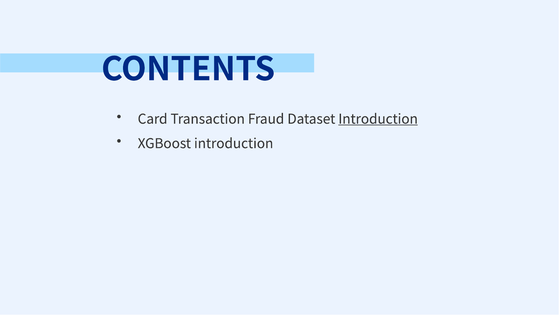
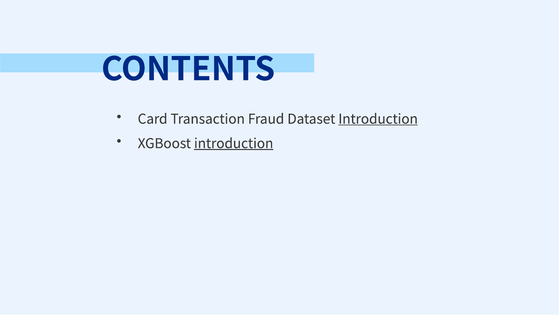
introduction at (234, 143) underline: none -> present
